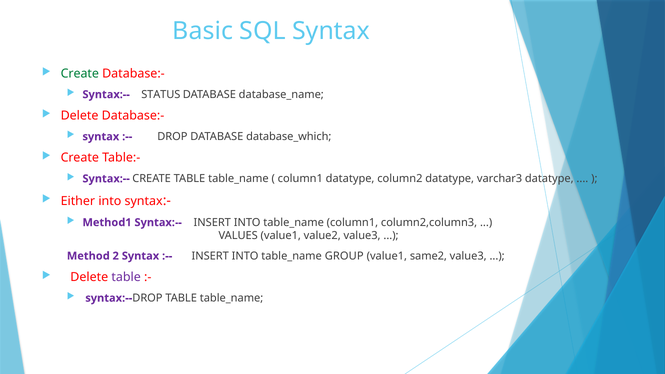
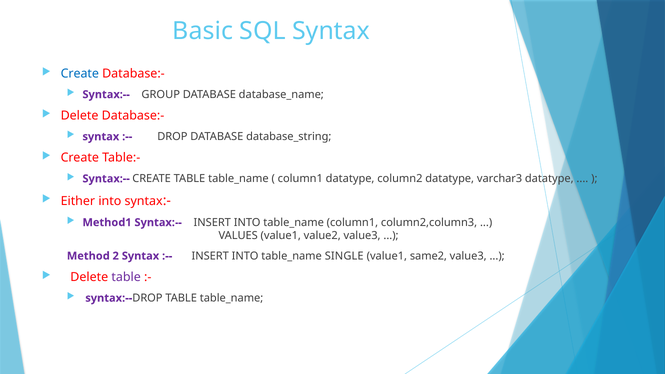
Create at (80, 74) colour: green -> blue
STATUS: STATUS -> GROUP
database_which: database_which -> database_string
GROUP: GROUP -> SINGLE
